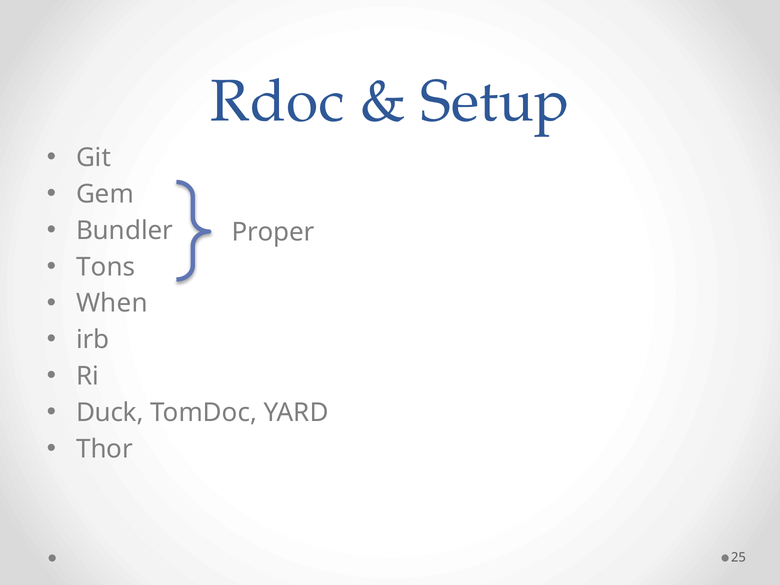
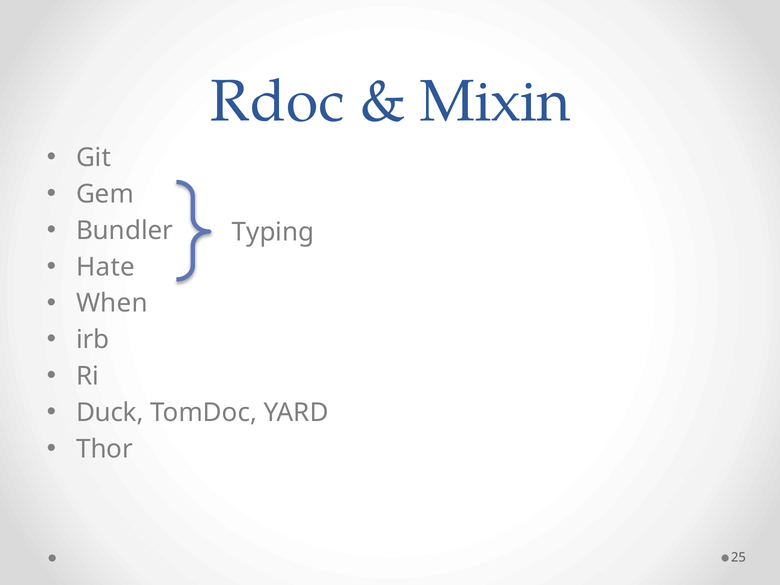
Setup: Setup -> Mixin
Proper: Proper -> Typing
Tons: Tons -> Hate
